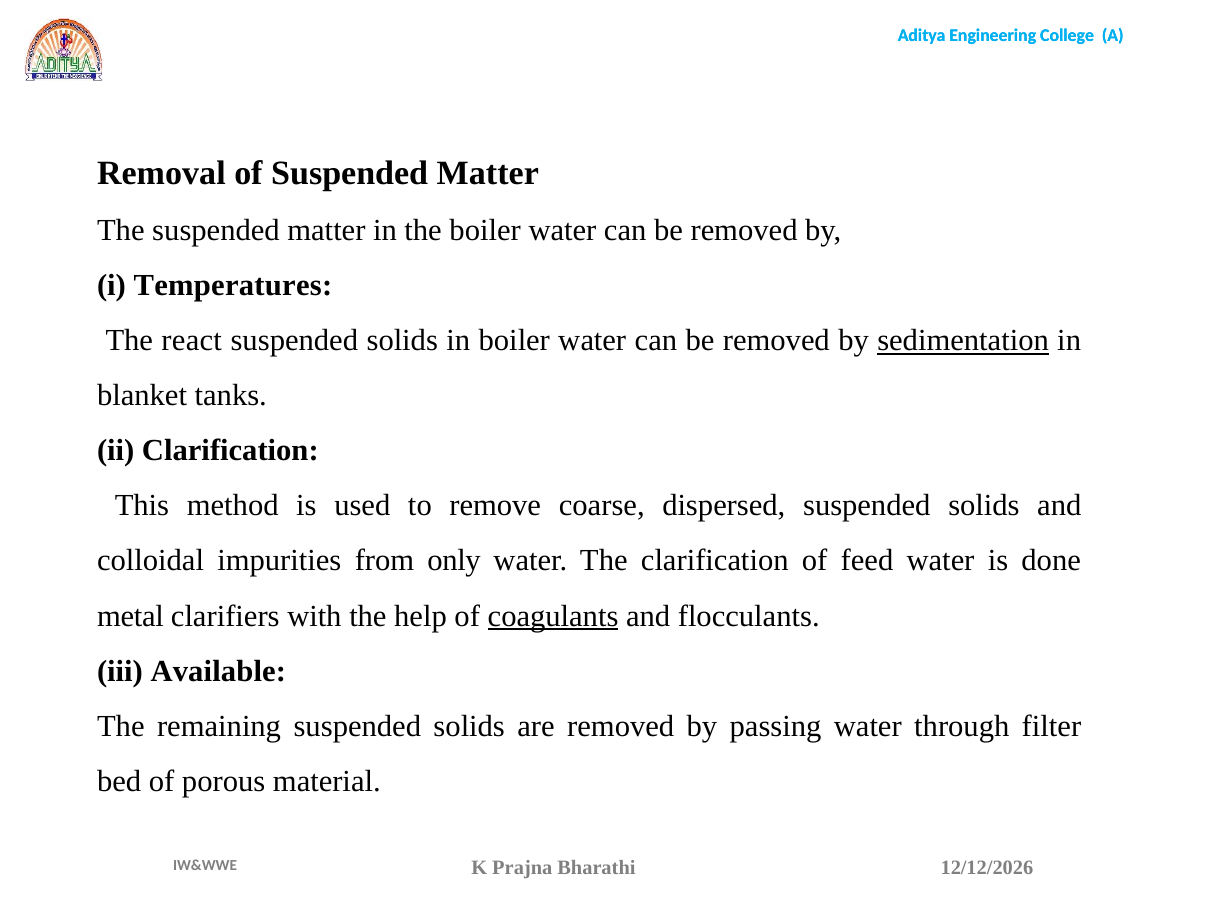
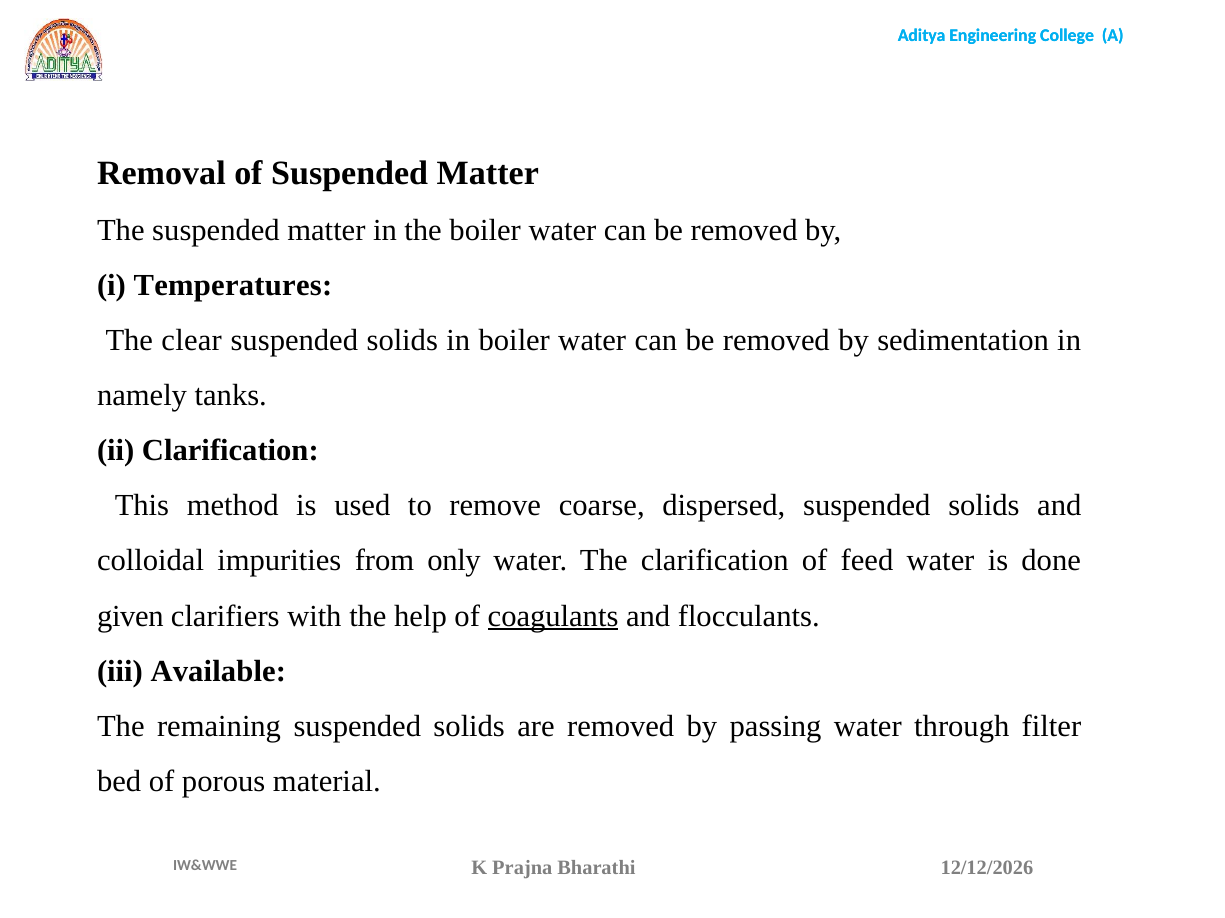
react: react -> clear
sedimentation underline: present -> none
blanket: blanket -> namely
metal: metal -> given
